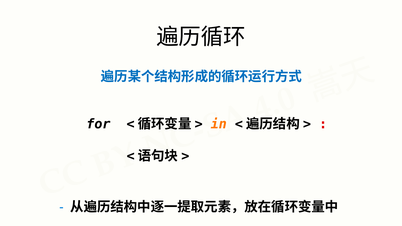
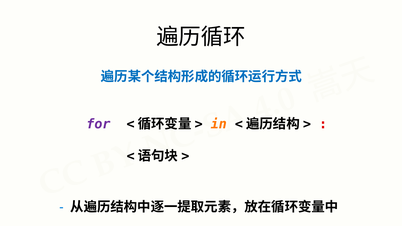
for colour: black -> purple
